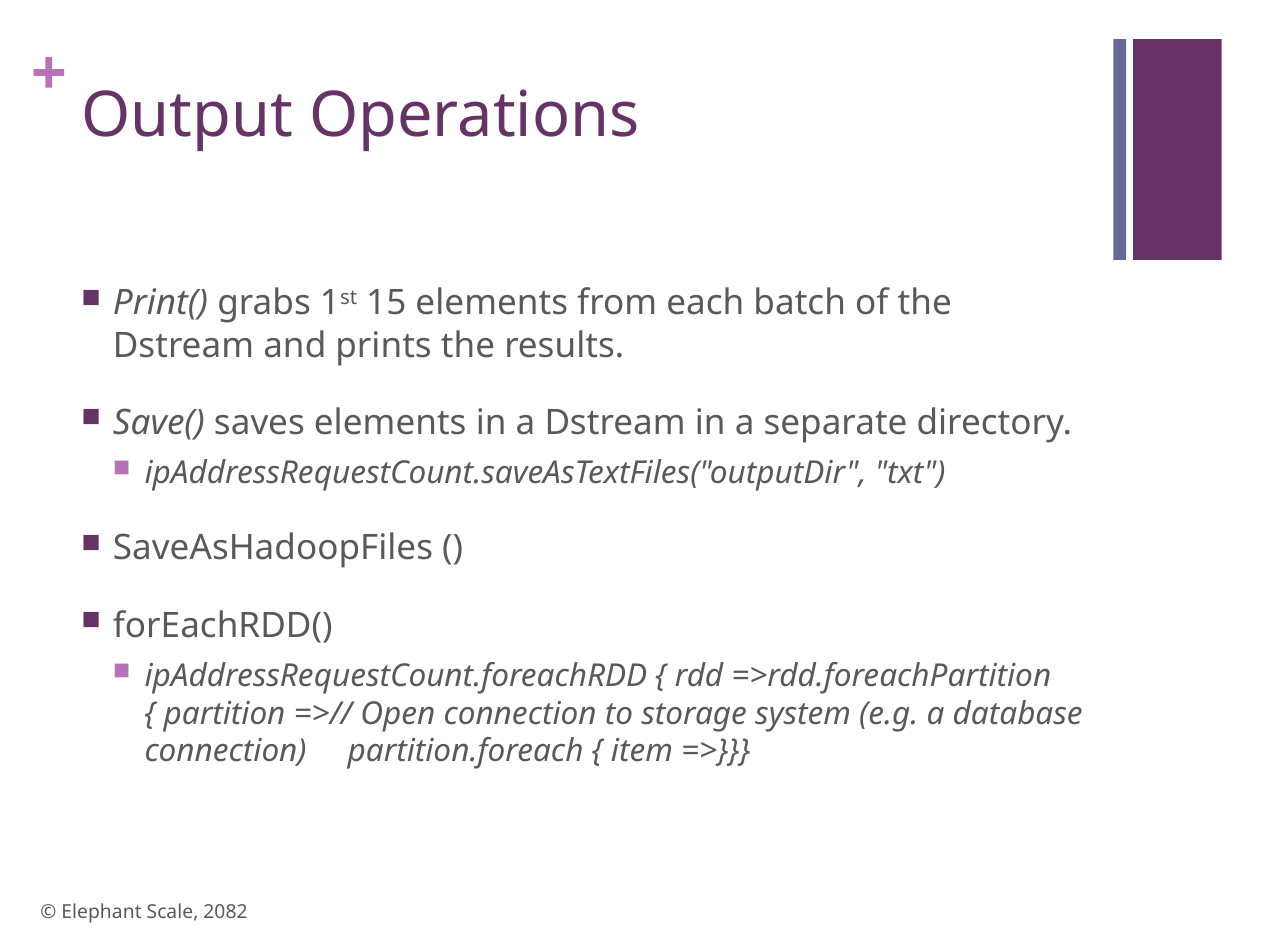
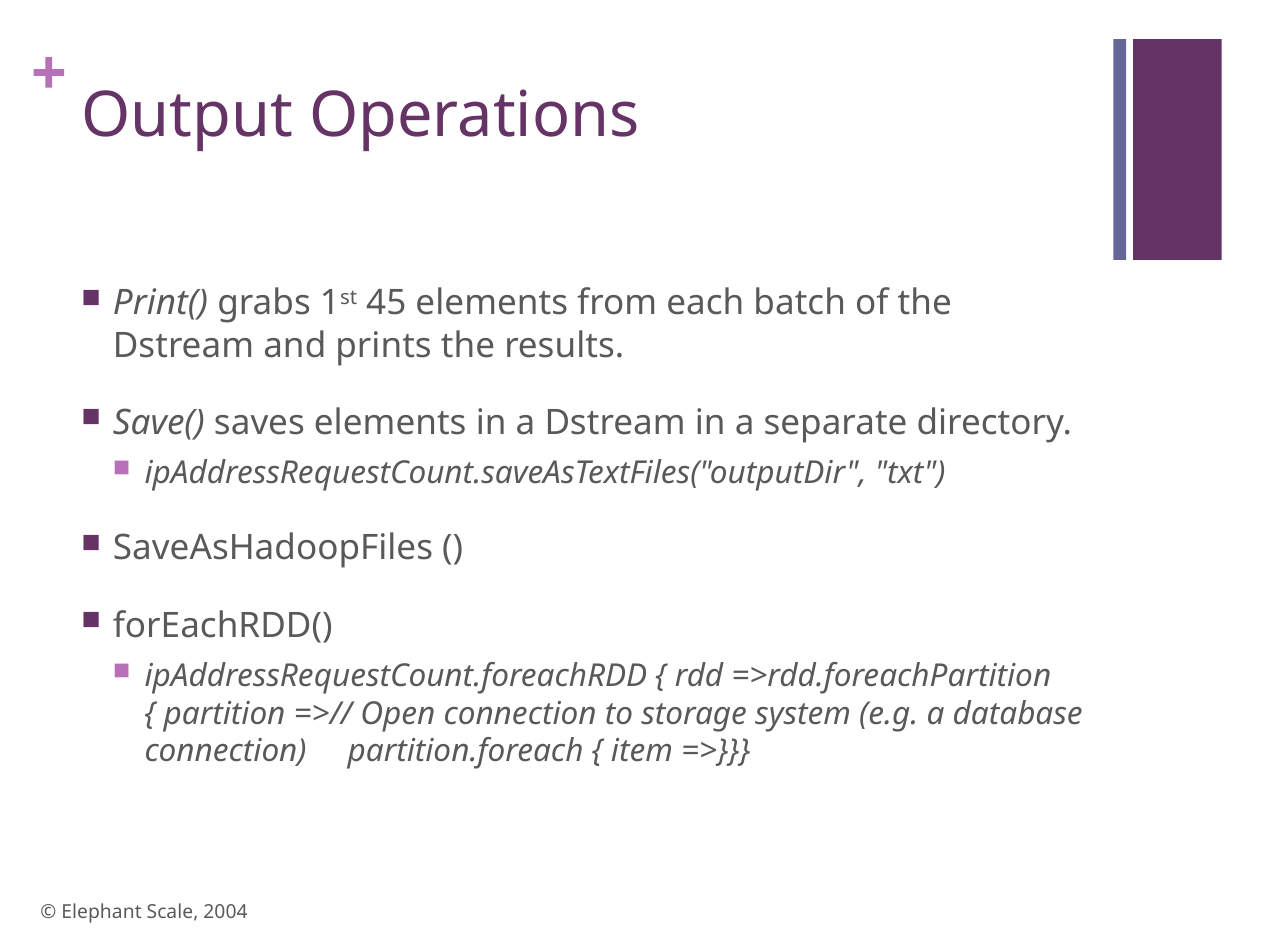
15: 15 -> 45
2082: 2082 -> 2004
